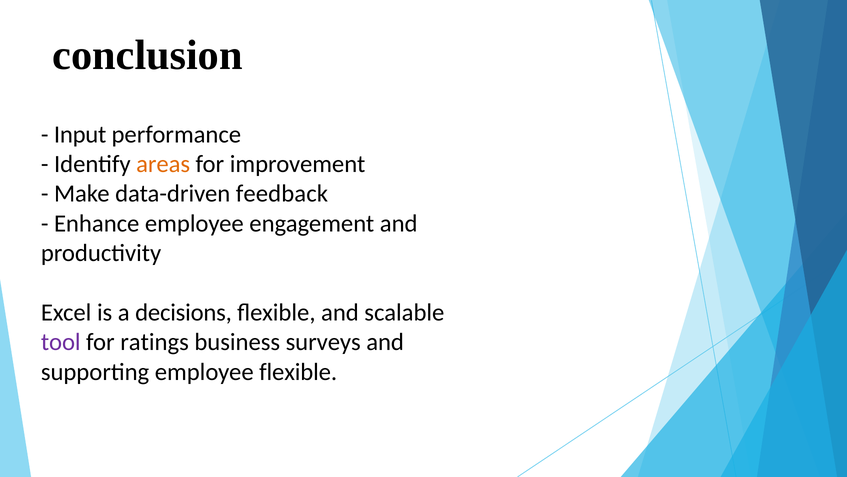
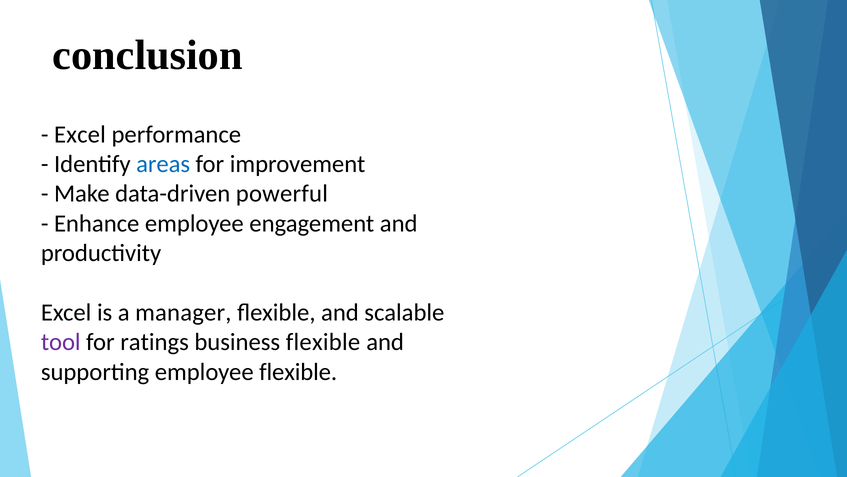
Input at (80, 134): Input -> Excel
areas colour: orange -> blue
feedback: feedback -> powerful
decisions: decisions -> manager
business surveys: surveys -> flexible
